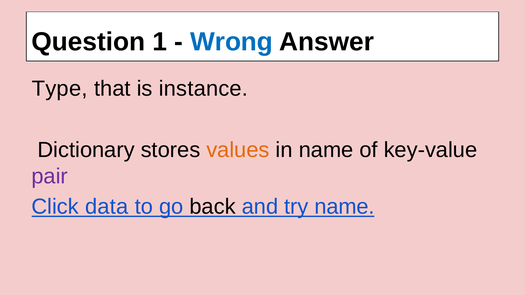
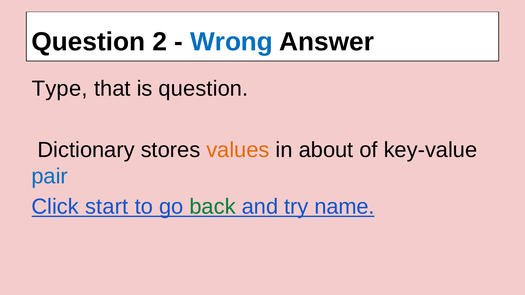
1: 1 -> 2
is instance: instance -> question
in name: name -> about
pair colour: purple -> blue
data: data -> start
back colour: black -> green
